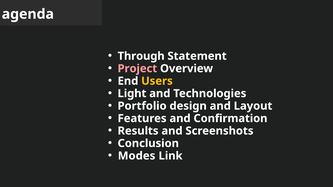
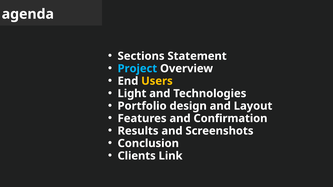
Through: Through -> Sections
Project colour: pink -> light blue
Modes: Modes -> Clients
